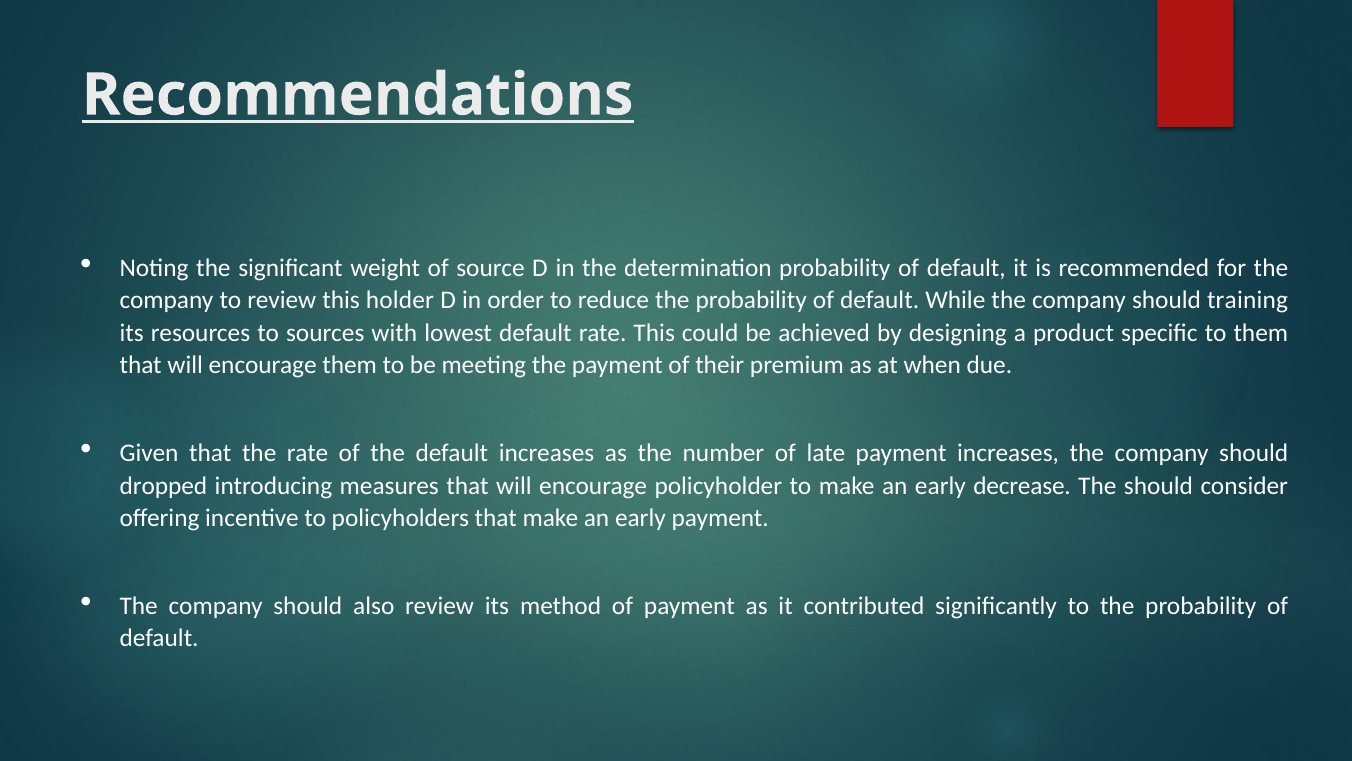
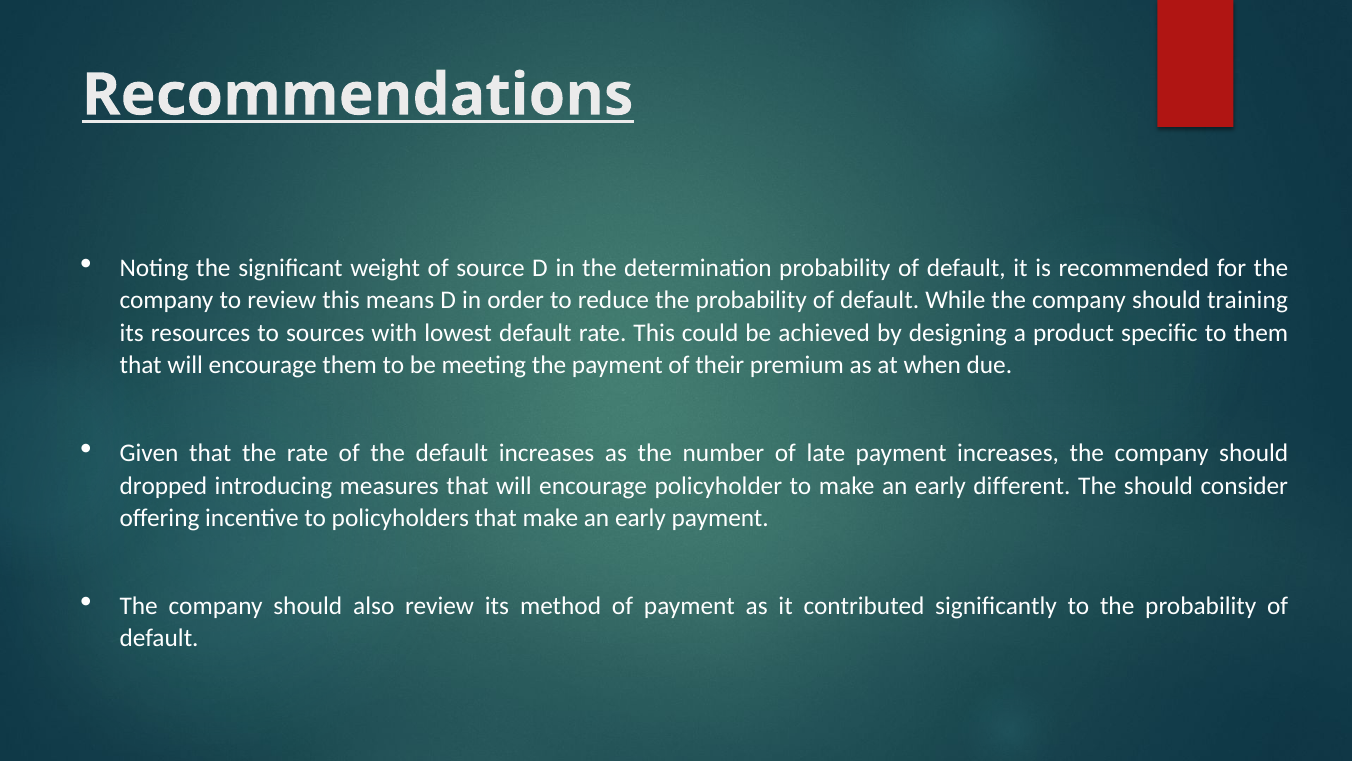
holder: holder -> means
decrease: decrease -> different
